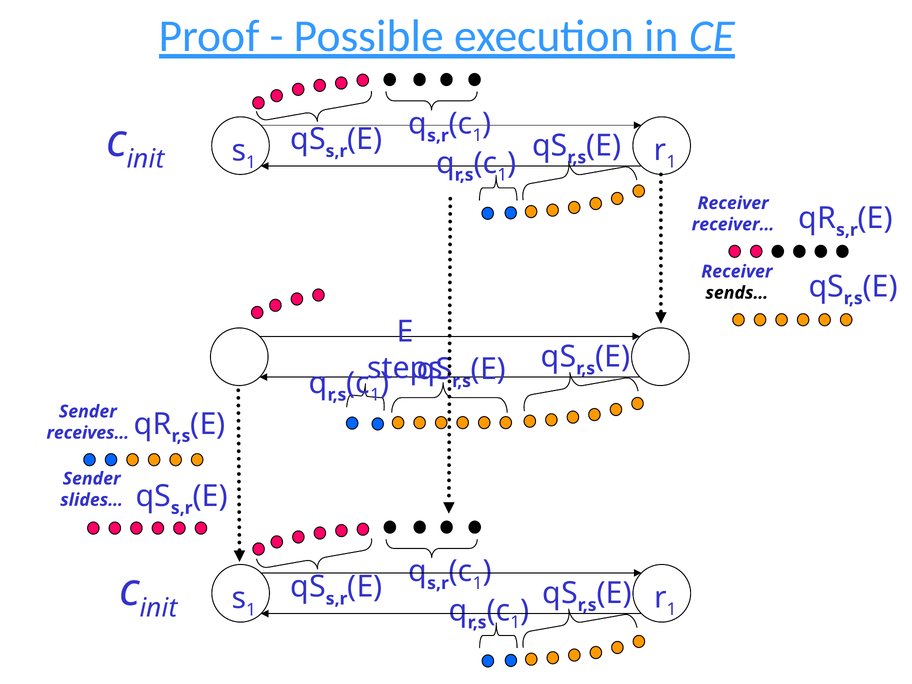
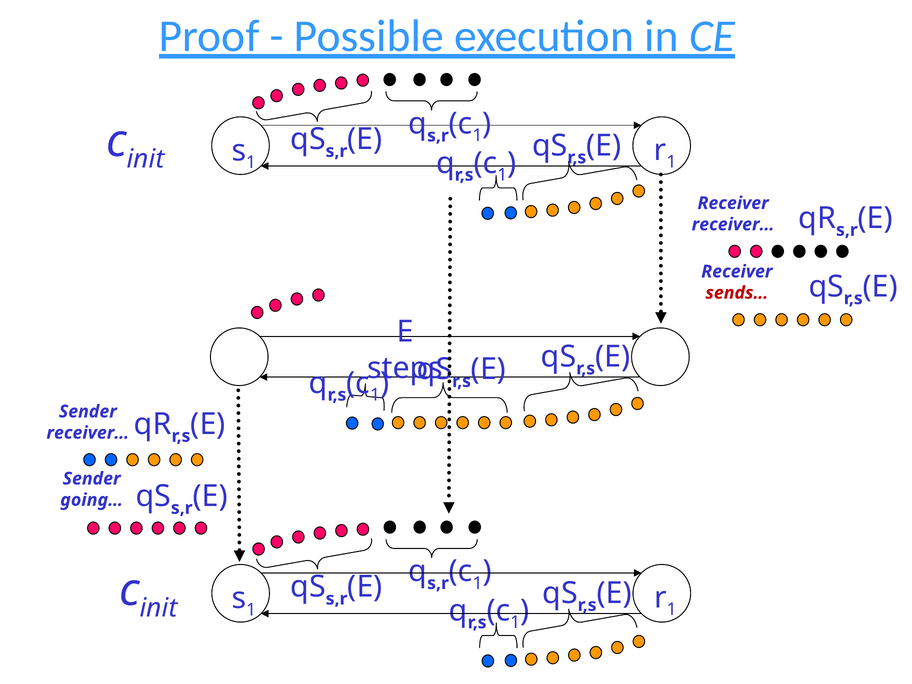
sends… colour: black -> red
receives… at (88, 433): receives… -> receiver…
slides…: slides… -> going…
